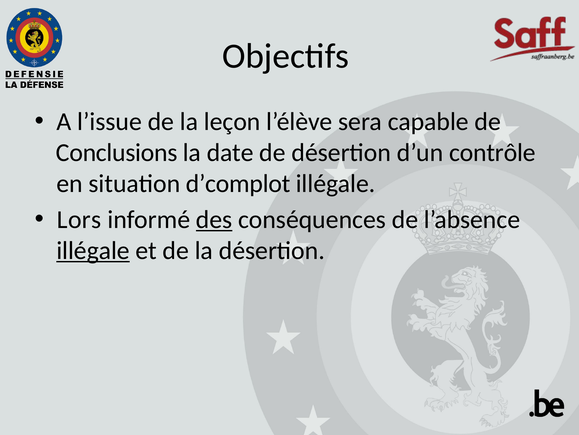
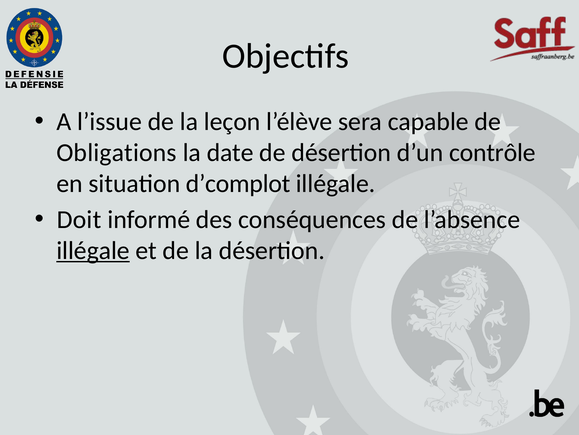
Conclusions: Conclusions -> Obligations
Lors: Lors -> Doit
des underline: present -> none
